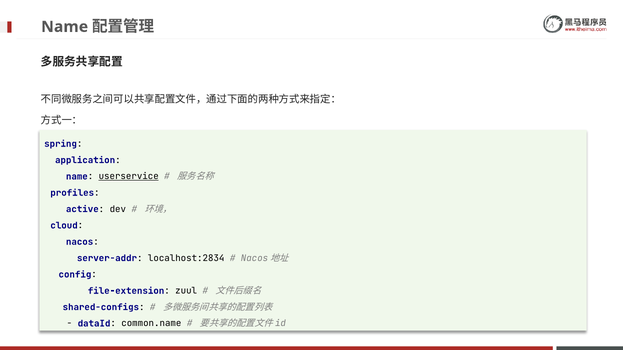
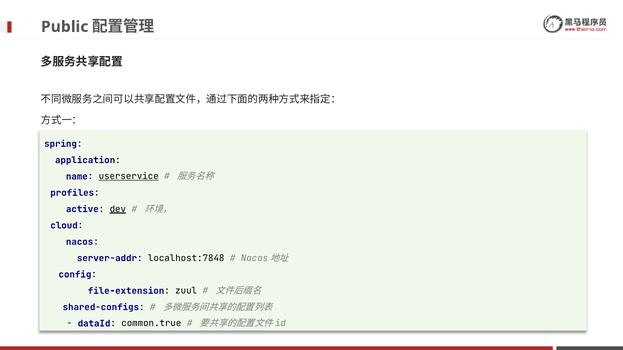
Name at (65, 27): Name -> Public
dev underline: none -> present
localhost:2834: localhost:2834 -> localhost:7848
common.name: common.name -> common.true
